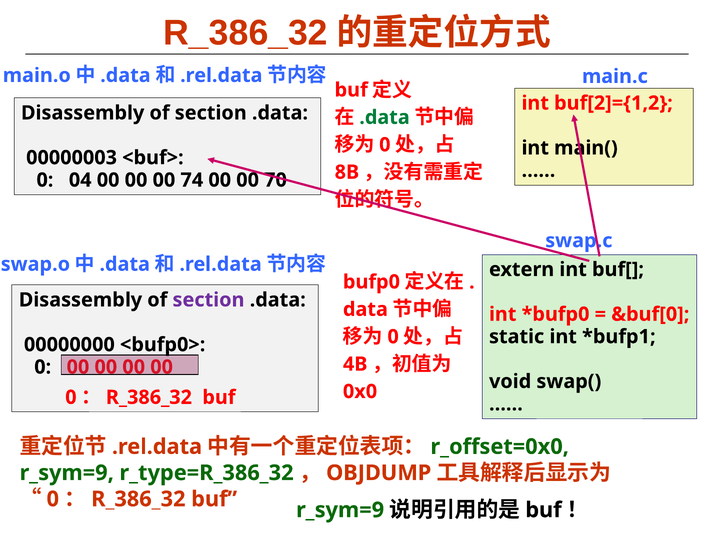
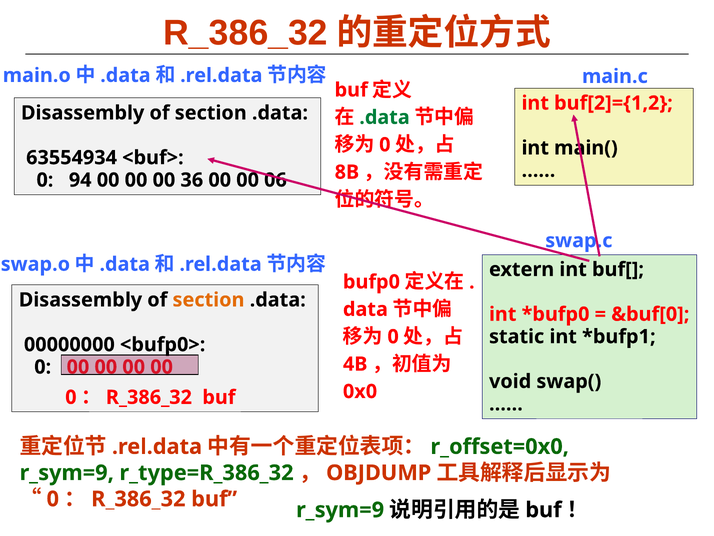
00000003: 00000003 -> 63554934
04: 04 -> 94
74: 74 -> 36
70: 70 -> 06
section at (208, 300) colour: purple -> orange
